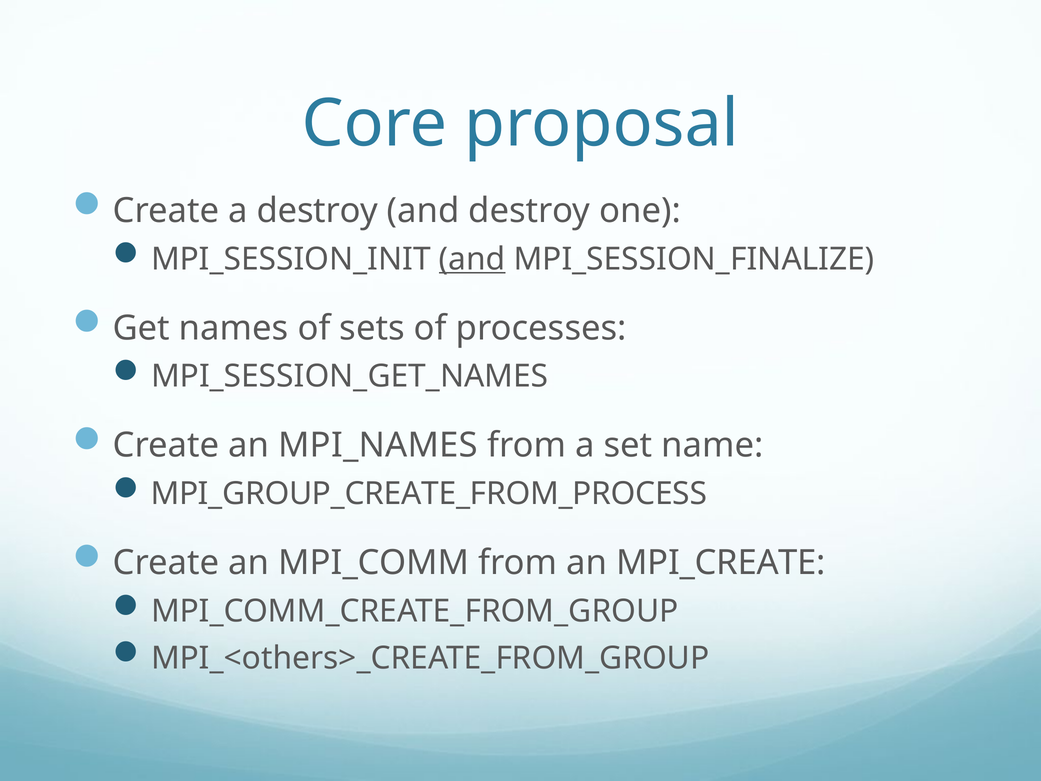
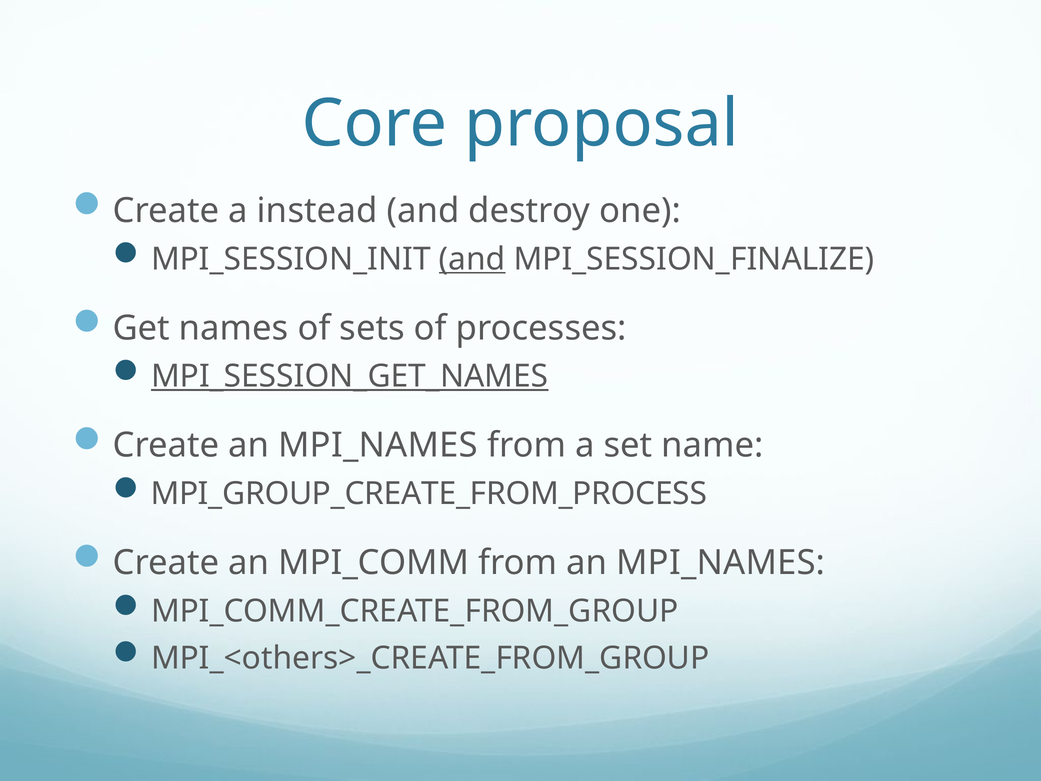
a destroy: destroy -> instead
MPI_SESSION_GET_NAMES underline: none -> present
from an MPI_CREATE: MPI_CREATE -> MPI_NAMES
